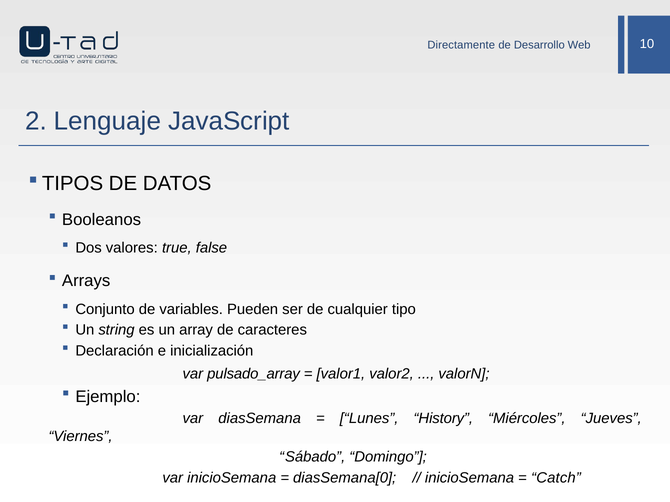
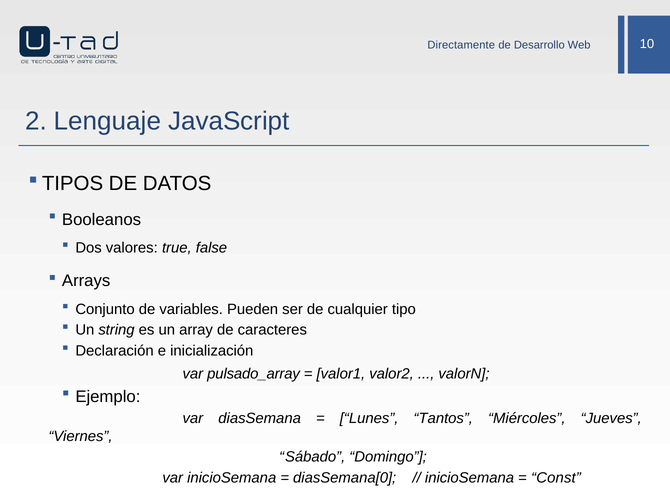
History: History -> Tantos
Catch: Catch -> Const
